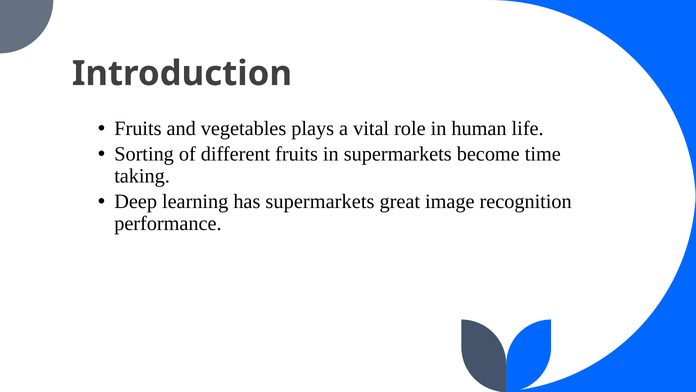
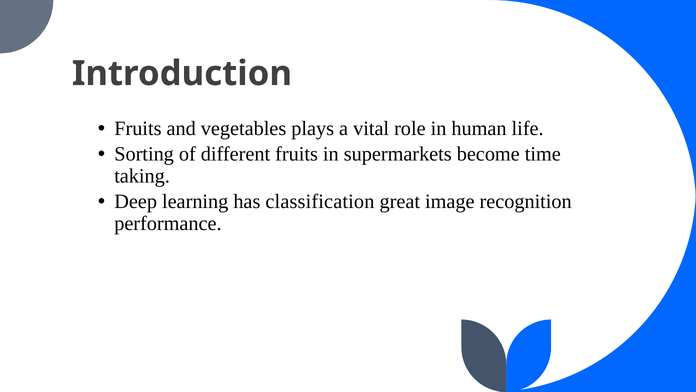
has supermarkets: supermarkets -> classification
